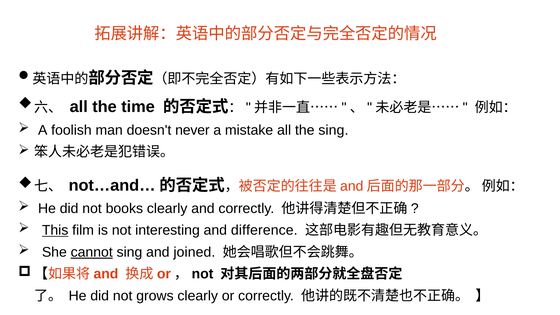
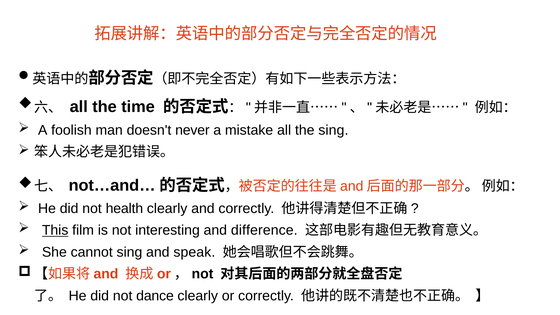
books: books -> health
cannot underline: present -> none
joined: joined -> speak
grows: grows -> dance
